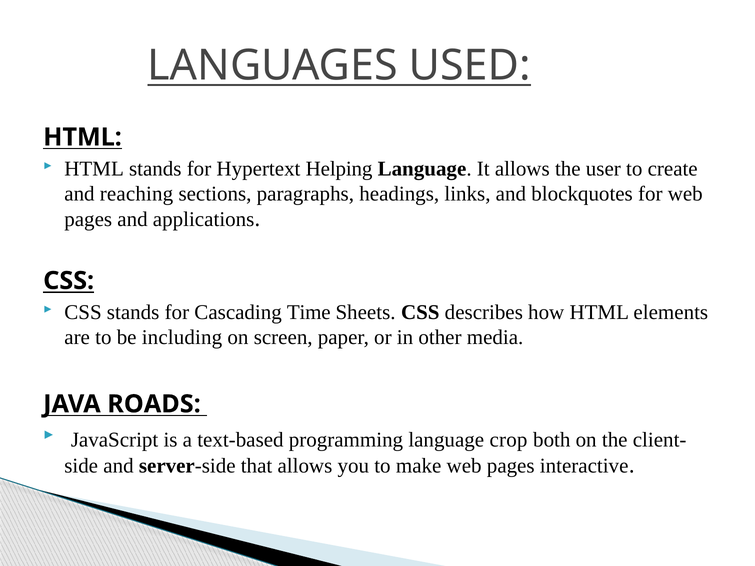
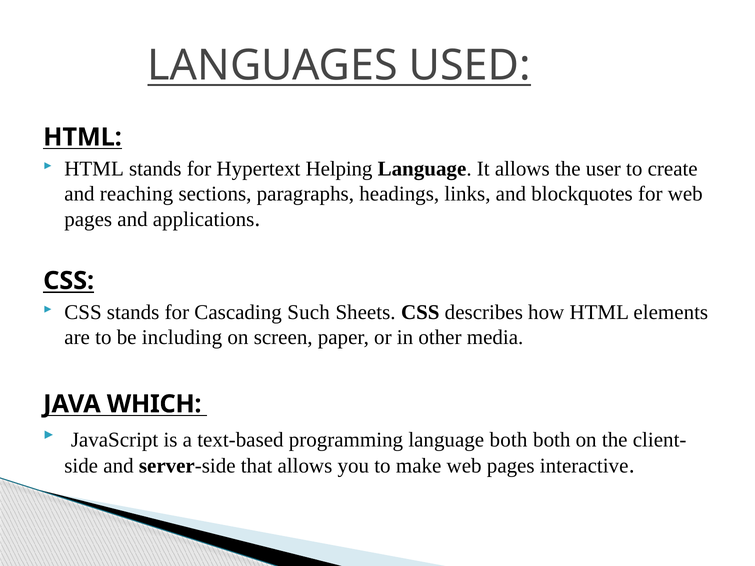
Time: Time -> Such
ROADS: ROADS -> WHICH
language crop: crop -> both
